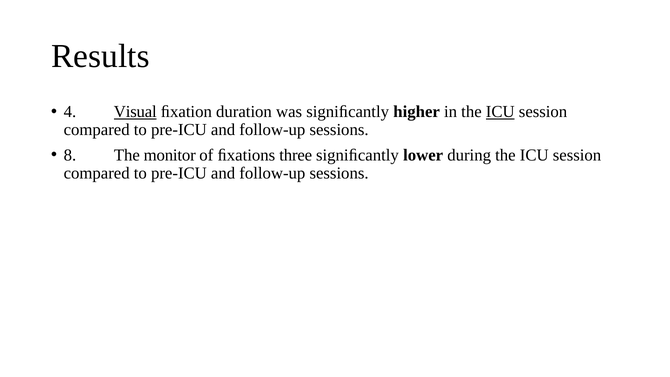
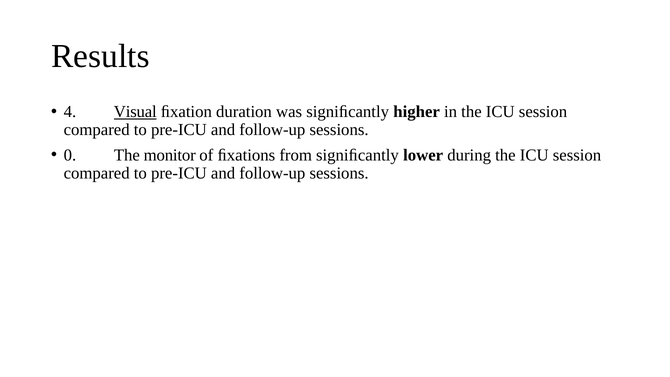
ICU at (500, 112) underline: present -> none
8: 8 -> 0
three: three -> from
